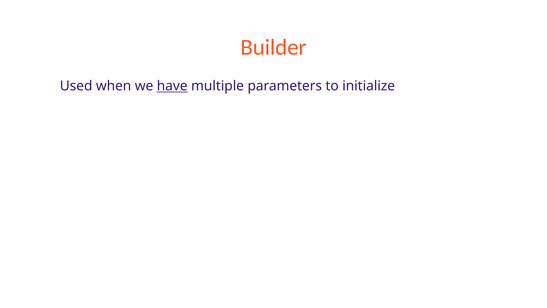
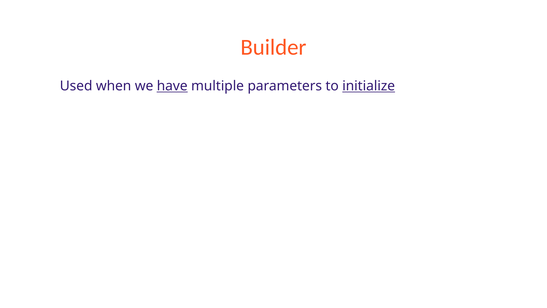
initialize underline: none -> present
